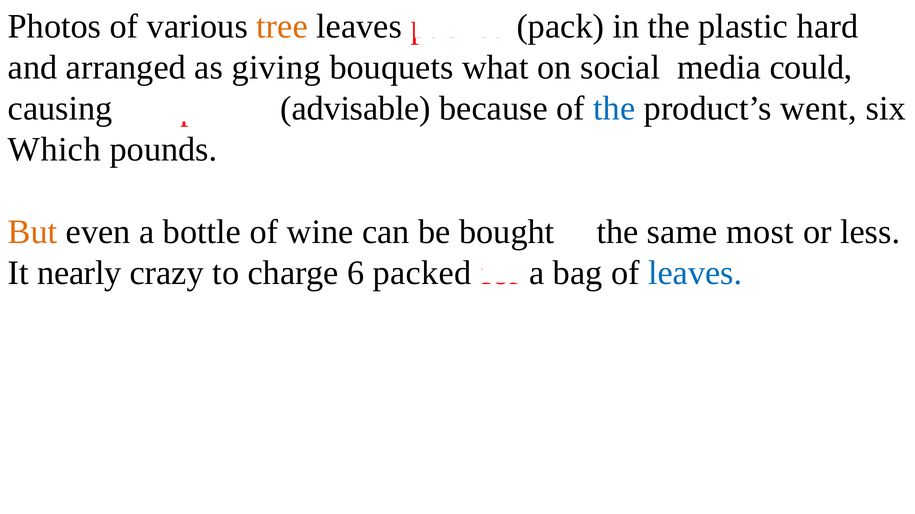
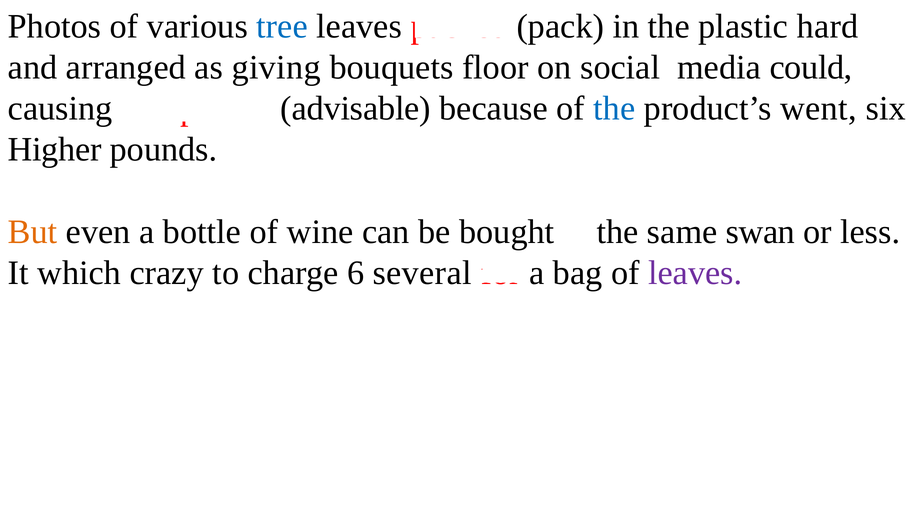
tree colour: orange -> blue
what: what -> floor
Which: Which -> Higher
most: most -> swan
nearly: nearly -> which
6 packed: packed -> several
leaves at (695, 273) colour: blue -> purple
